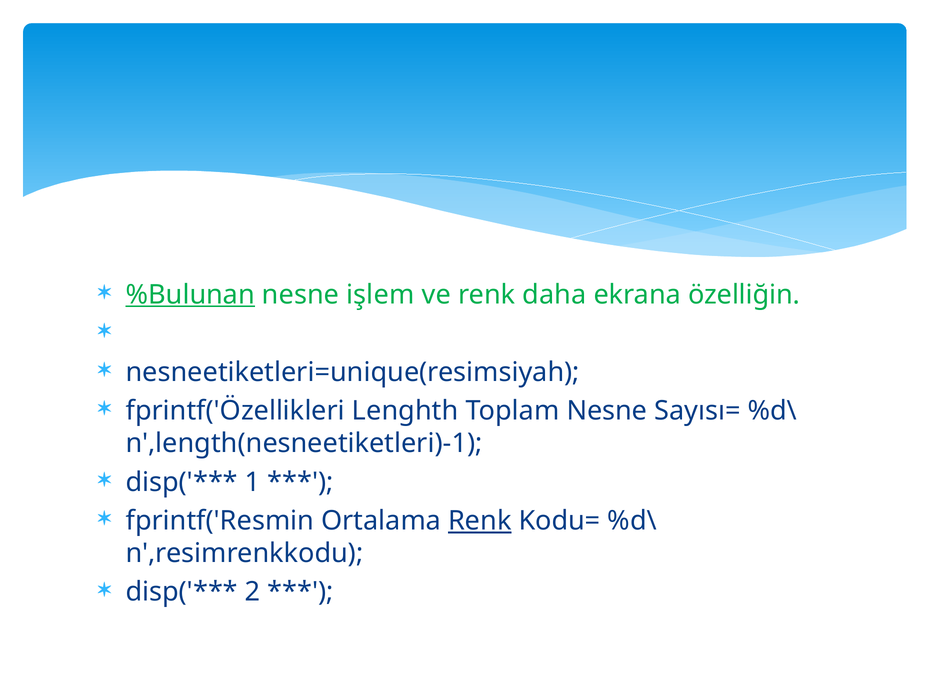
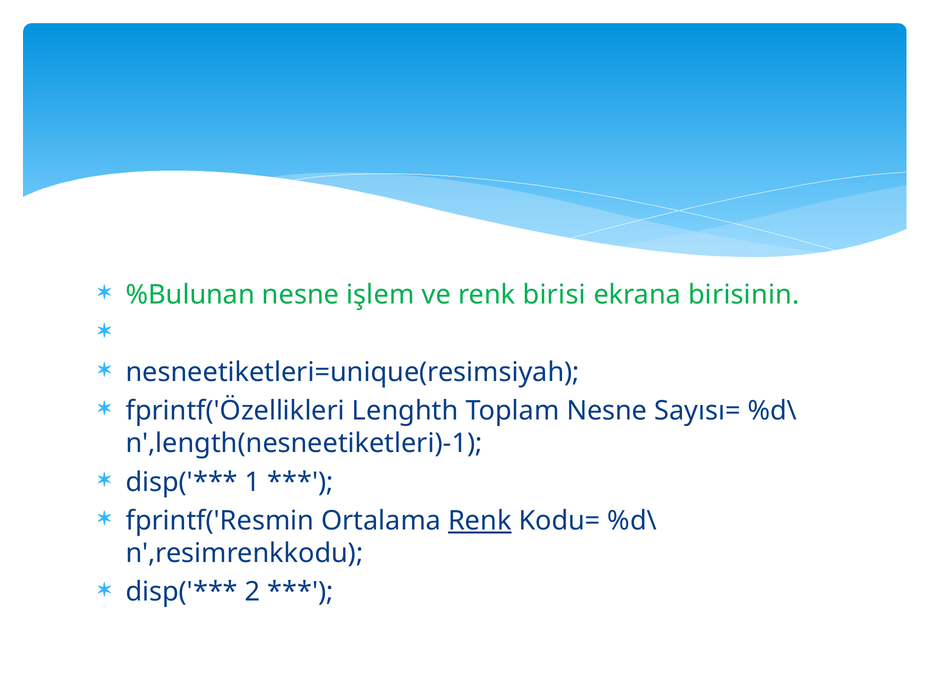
%Bulunan underline: present -> none
daha: daha -> birisi
özelliğin: özelliğin -> birisinin
